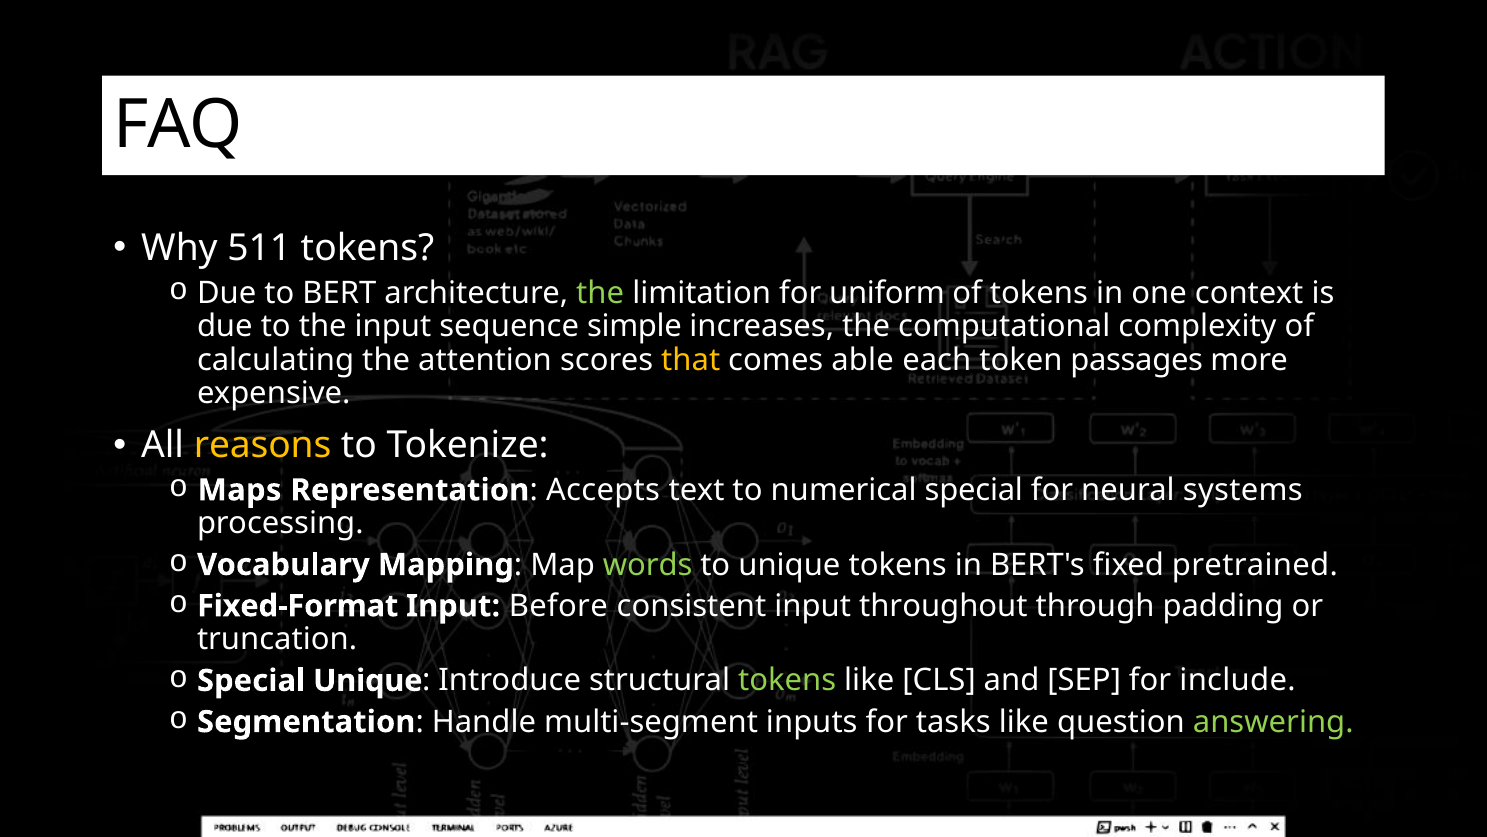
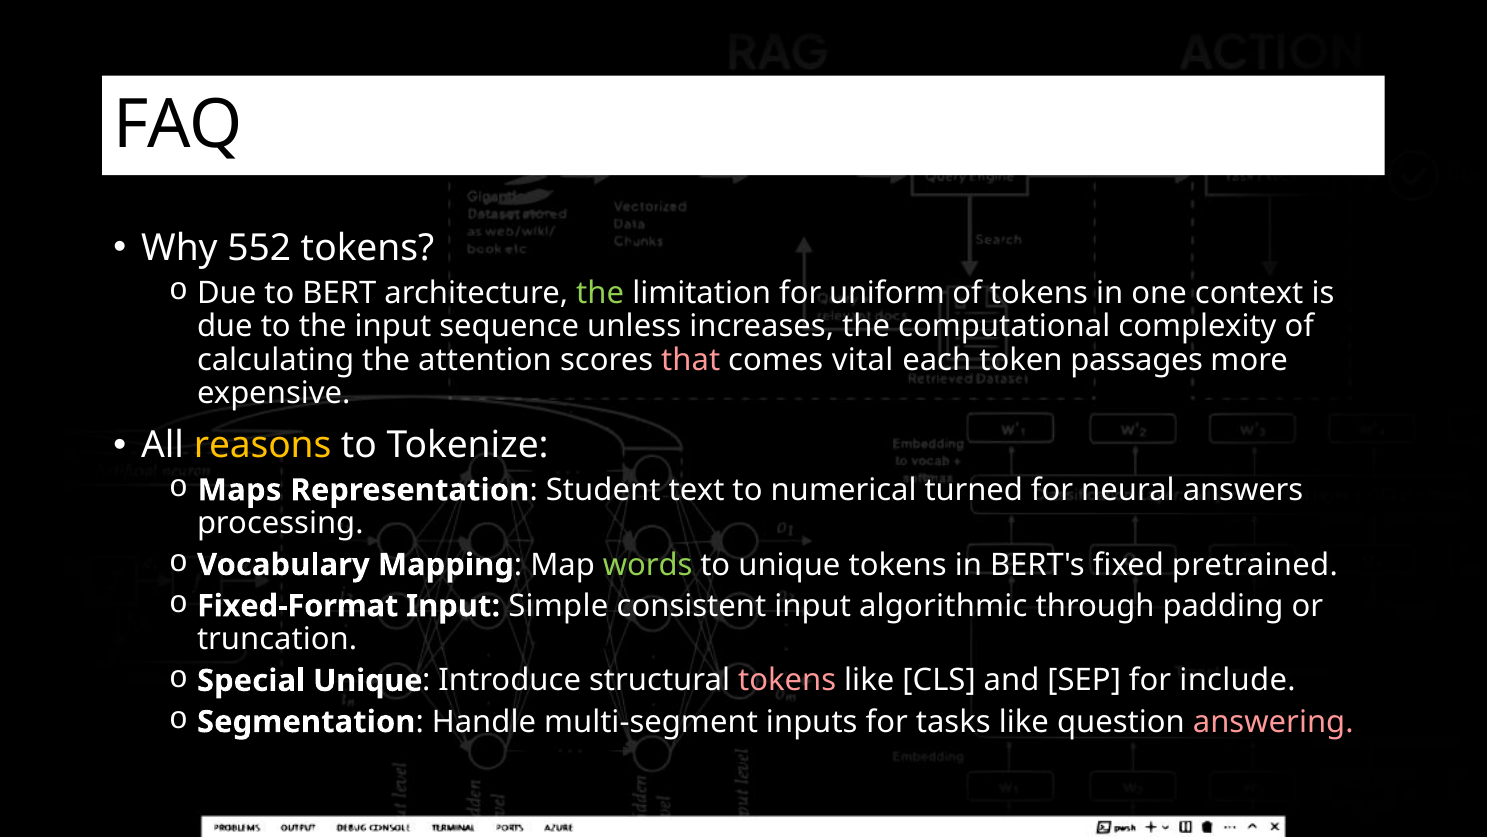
511: 511 -> 552
simple: simple -> unless
that colour: yellow -> pink
able: able -> vital
Accepts: Accepts -> Student
numerical special: special -> turned
systems: systems -> answers
Before: Before -> Simple
throughout: throughout -> algorithmic
tokens at (787, 680) colour: light green -> pink
answering colour: light green -> pink
